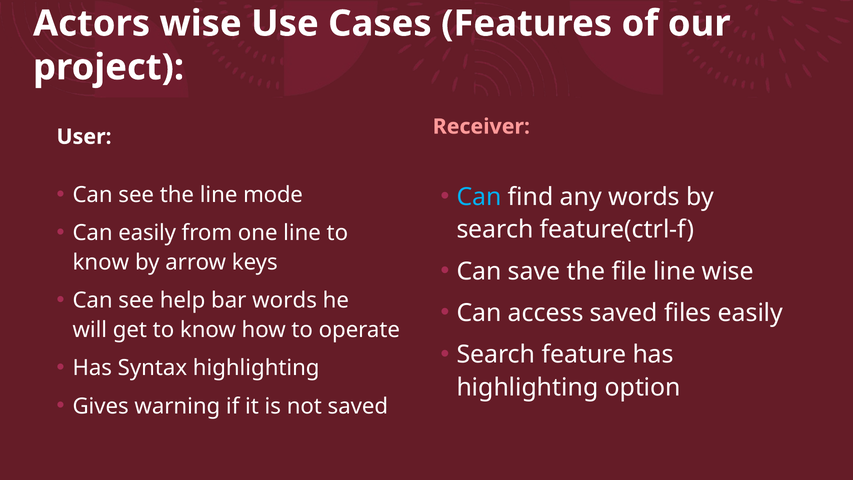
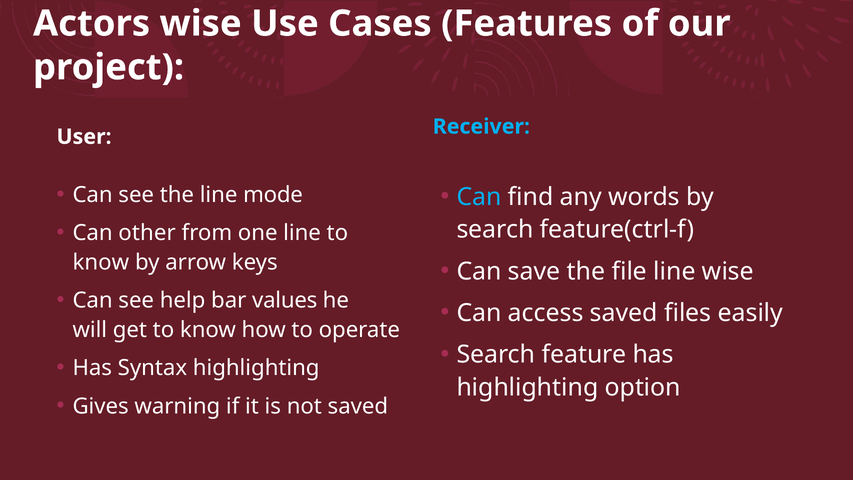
Receiver colour: pink -> light blue
Can easily: easily -> other
bar words: words -> values
